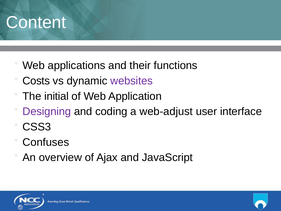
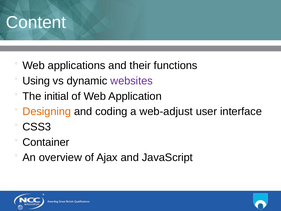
Costs: Costs -> Using
Designing colour: purple -> orange
Confuses: Confuses -> Container
